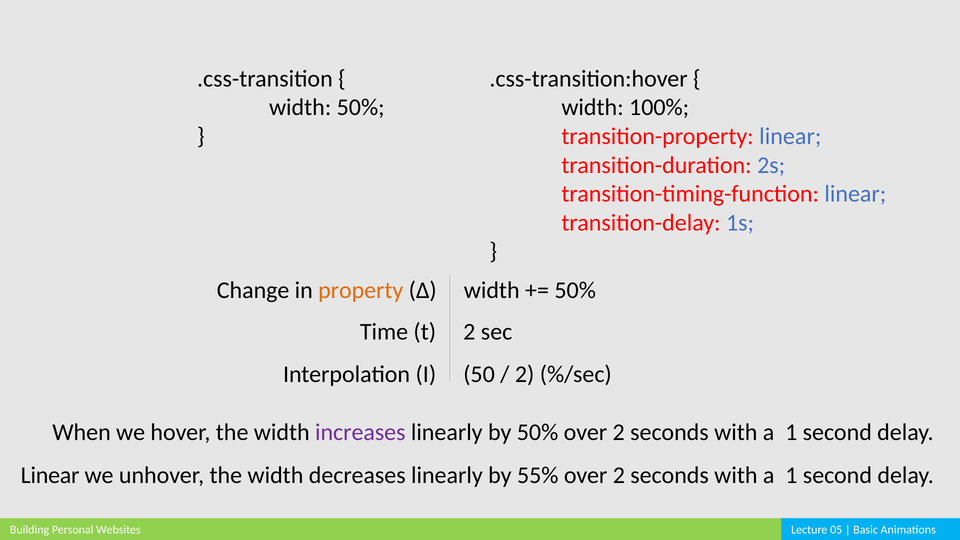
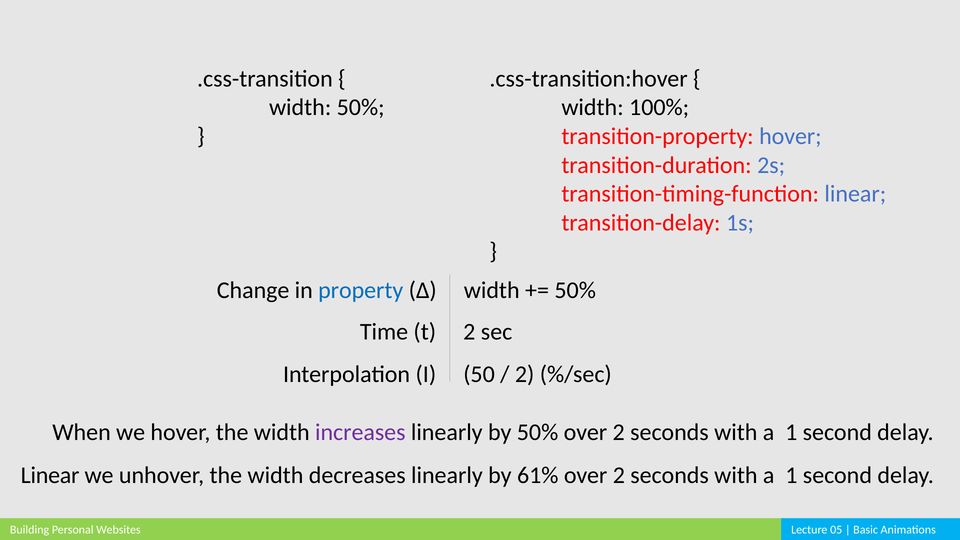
transition-property linear: linear -> hover
property colour: orange -> blue
55%: 55% -> 61%
